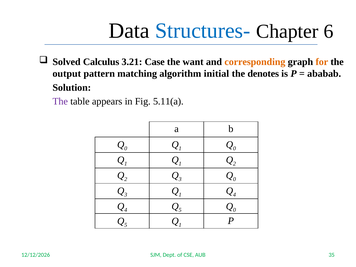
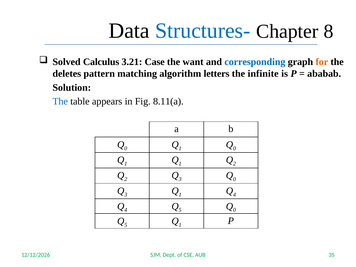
6: 6 -> 8
corresponding colour: orange -> blue
output: output -> deletes
initial: initial -> letters
denotes: denotes -> infinite
The at (60, 101) colour: purple -> blue
5.11(a: 5.11(a -> 8.11(a
